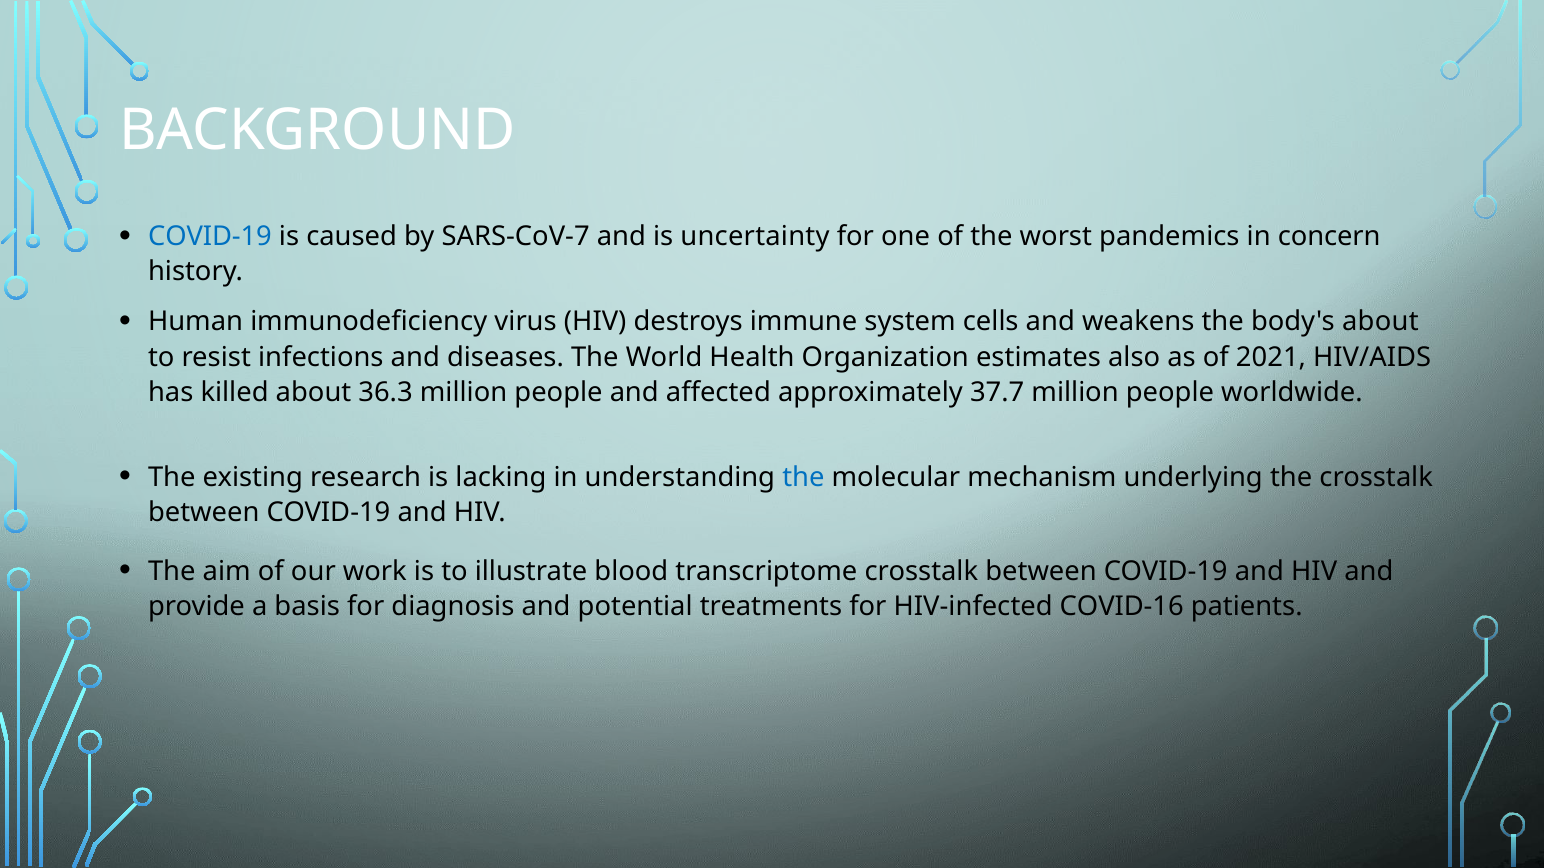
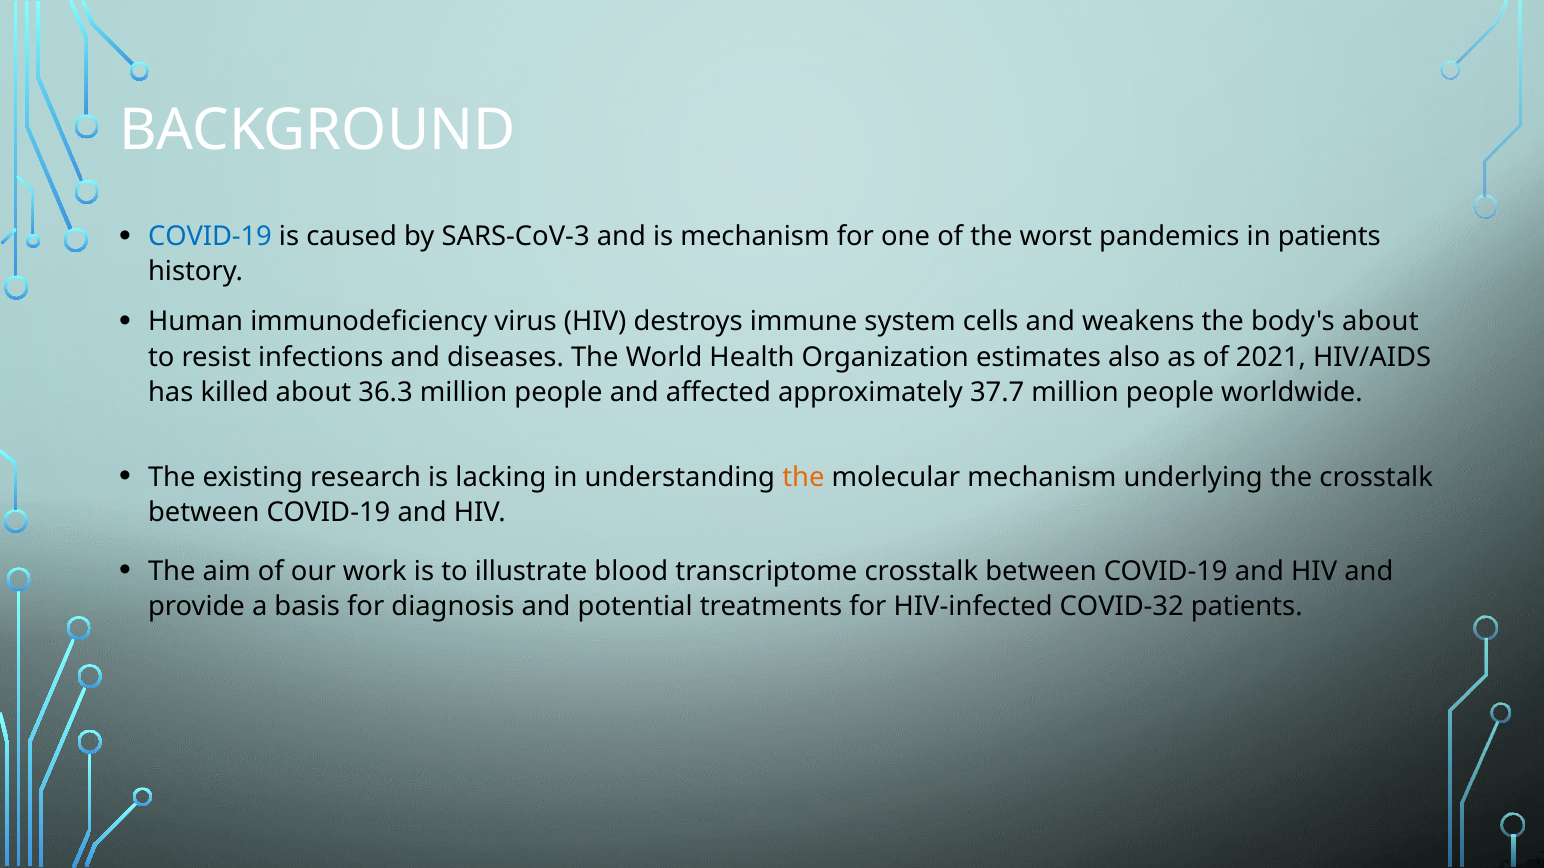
SARS-CoV-7: SARS-CoV-7 -> SARS-CoV-3
is uncertainty: uncertainty -> mechanism
in concern: concern -> patients
the at (803, 477) colour: blue -> orange
COVID-16: COVID-16 -> COVID-32
